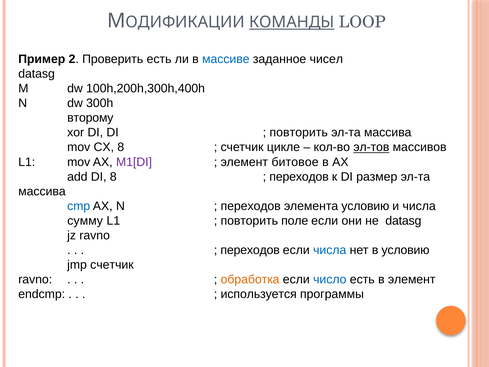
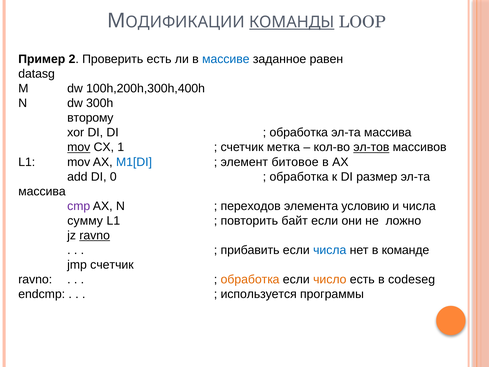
чисел: чисел -> равен
повторить at (299, 133): повторить -> обработка
mov at (79, 147) underline: none -> present
CX 8: 8 -> 1
цикле: цикле -> метка
M1[DI colour: purple -> blue
DI 8: 8 -> 0
переходов at (299, 177): переходов -> обработка
cmp colour: blue -> purple
поле: поле -> байт
не datasg: datasg -> ложно
ravno at (95, 235) underline: none -> present
переходов at (250, 250): переходов -> прибавить
в условию: условию -> команде
число colour: blue -> orange
в элемент: элемент -> codeseg
